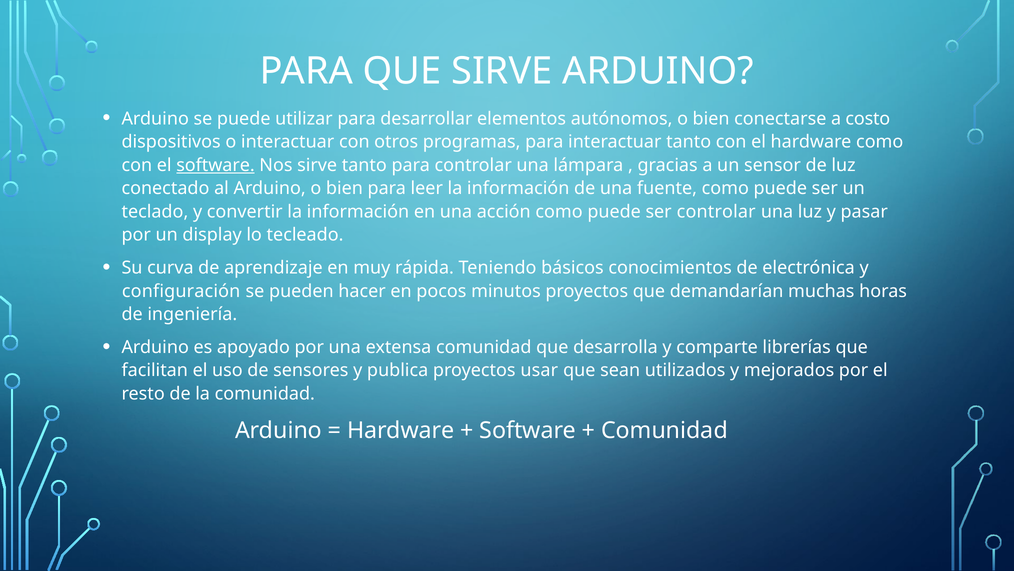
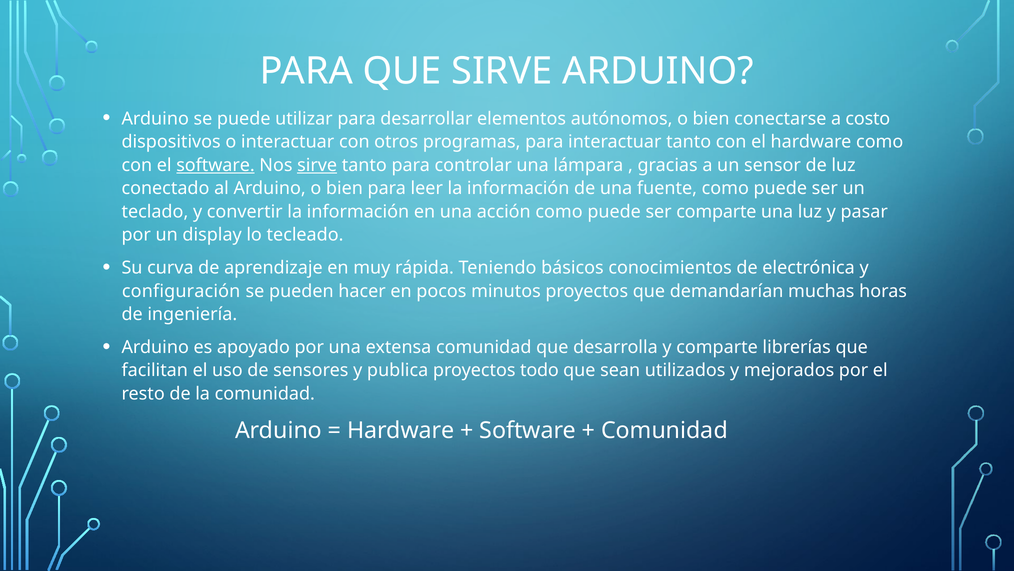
sirve at (317, 165) underline: none -> present
ser controlar: controlar -> comparte
usar: usar -> todo
